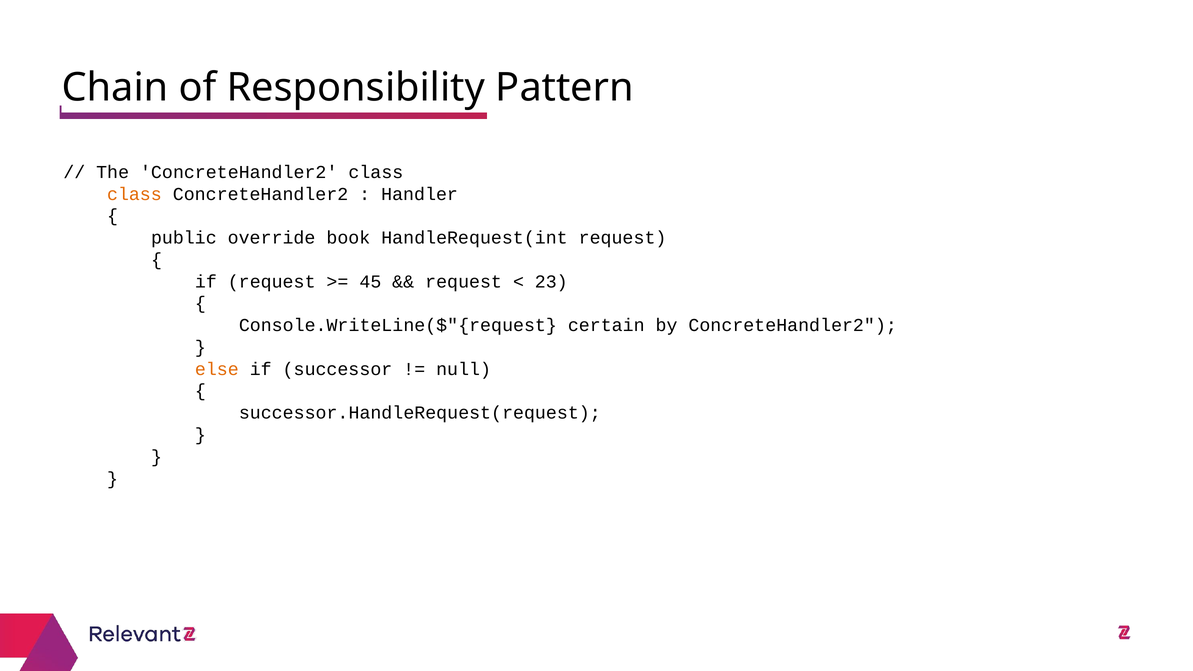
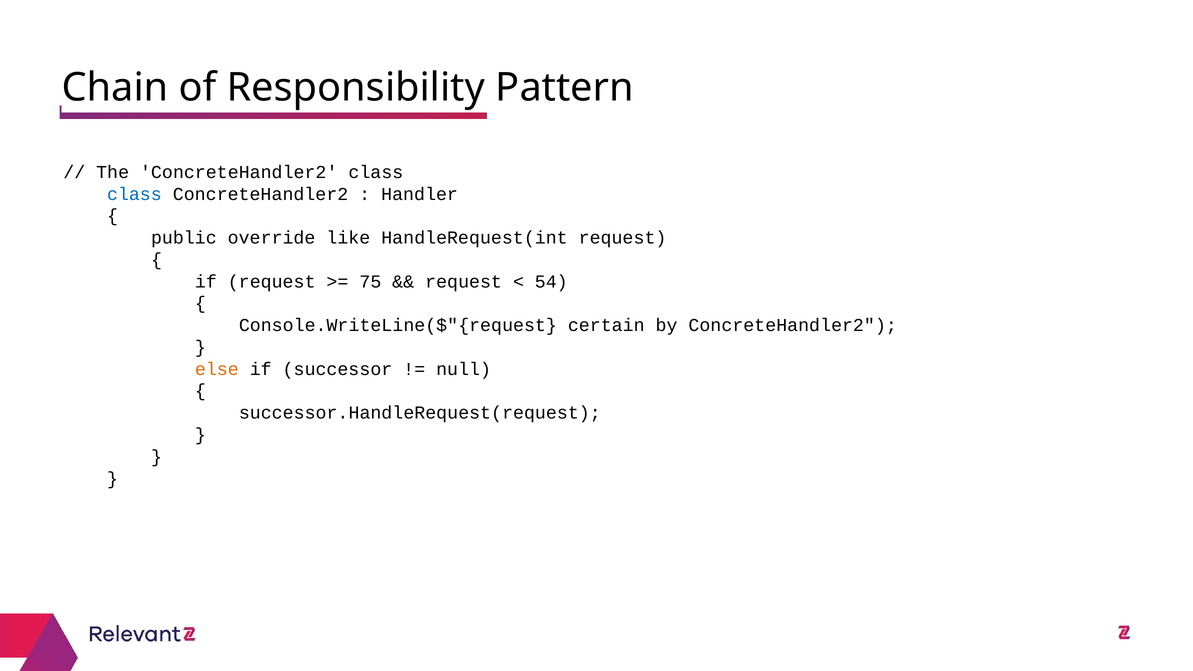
class at (134, 194) colour: orange -> blue
book: book -> like
45: 45 -> 75
23: 23 -> 54
